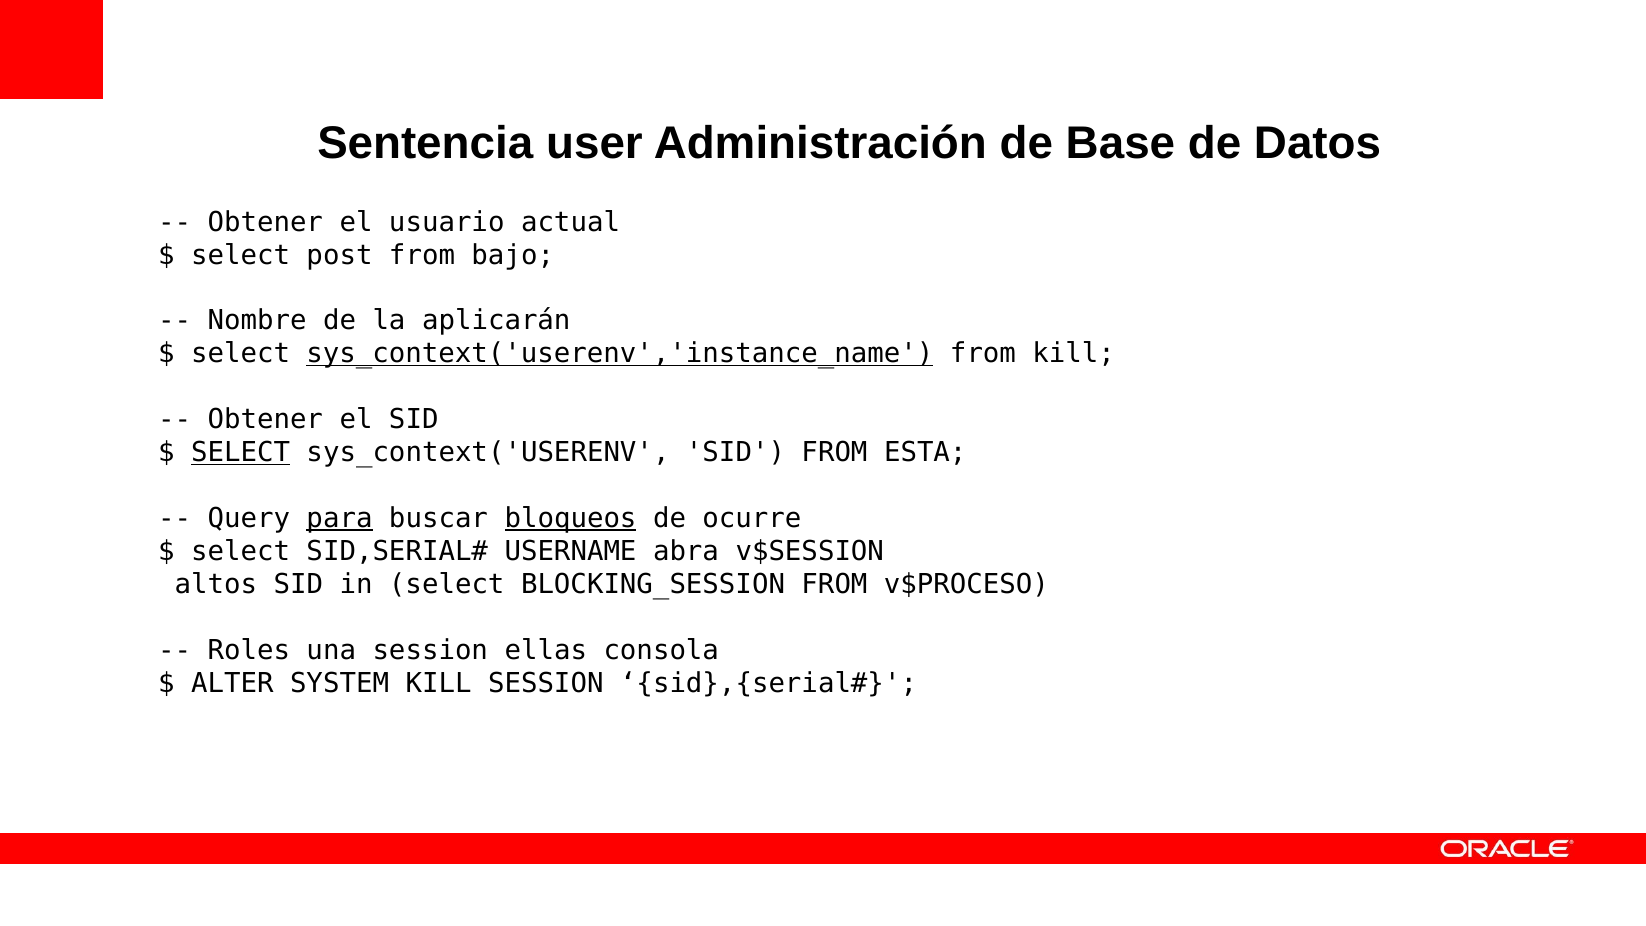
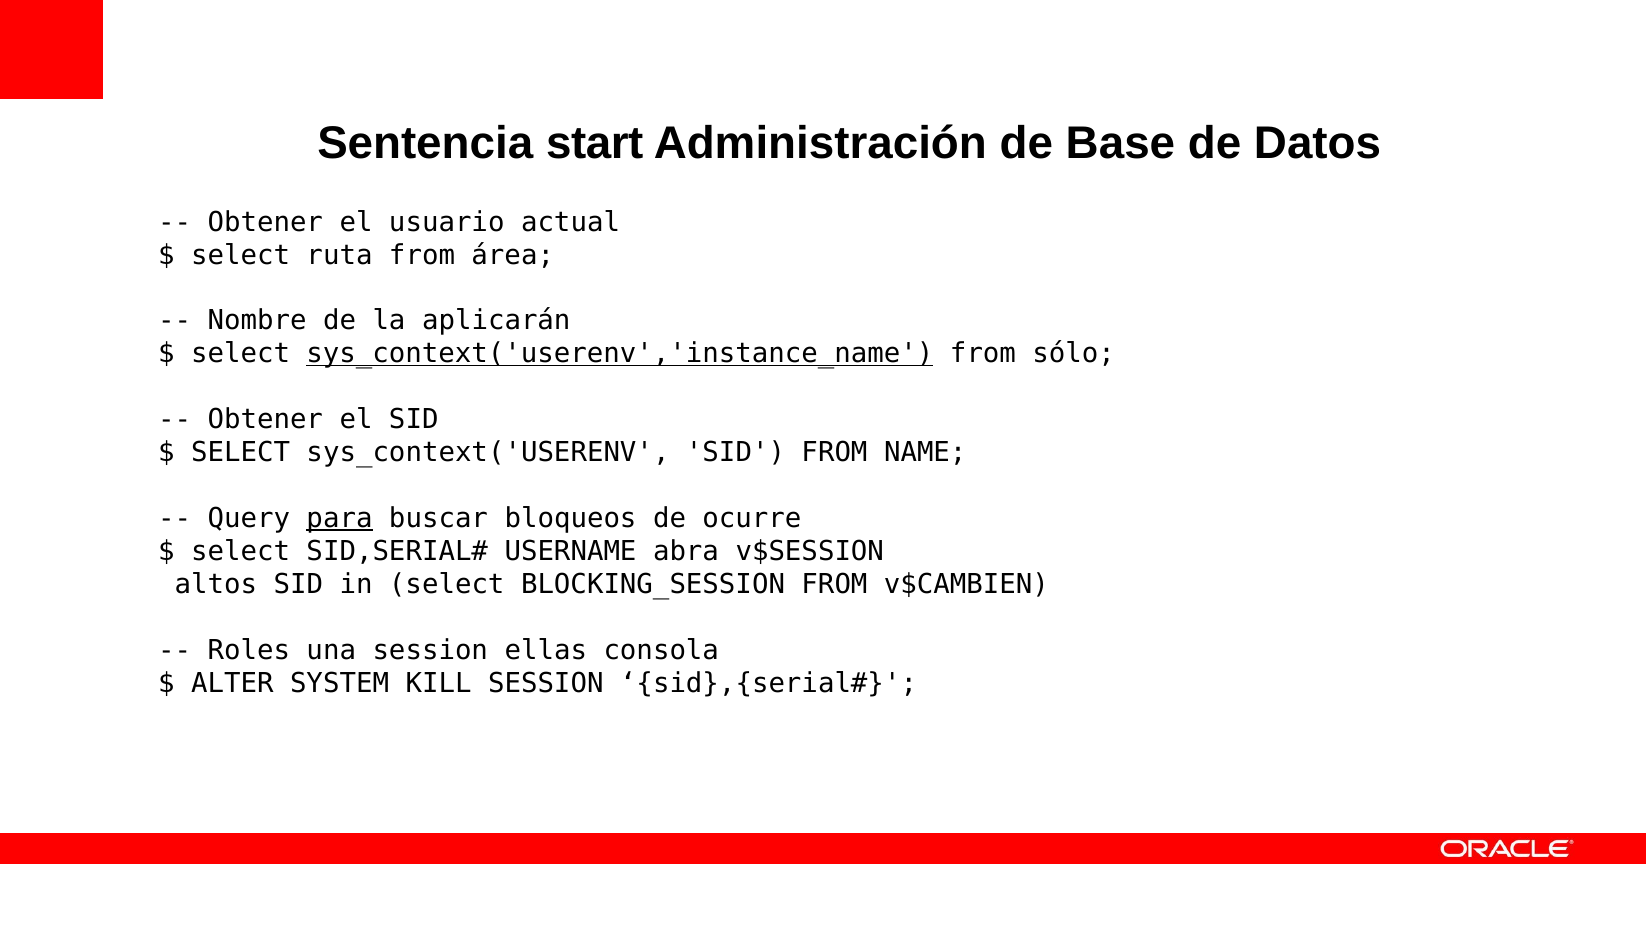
user: user -> start
post: post -> ruta
bajo: bajo -> área
from kill: kill -> sólo
SELECT at (241, 453) underline: present -> none
ESTA: ESTA -> NAME
bloqueos underline: present -> none
v$PROCESO: v$PROCESO -> v$CAMBIEN
